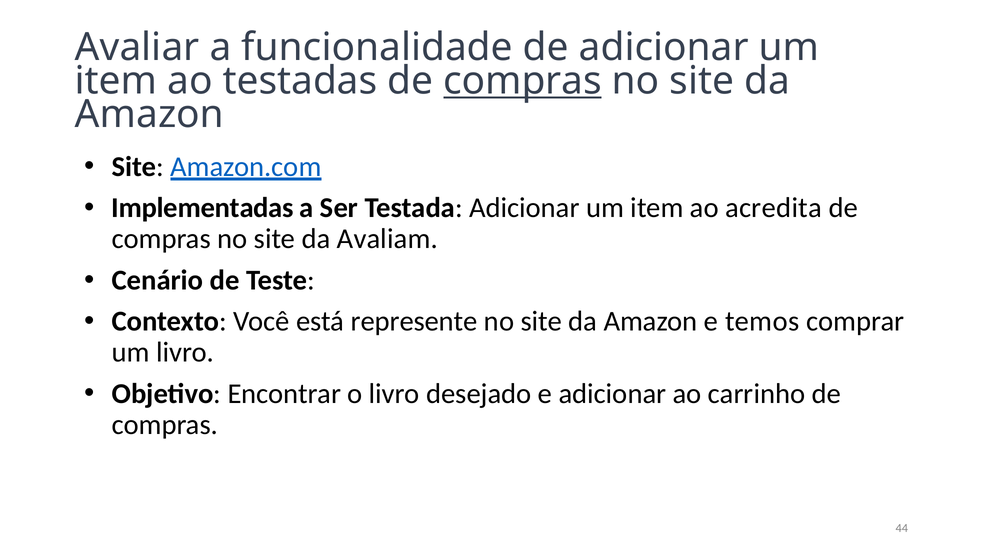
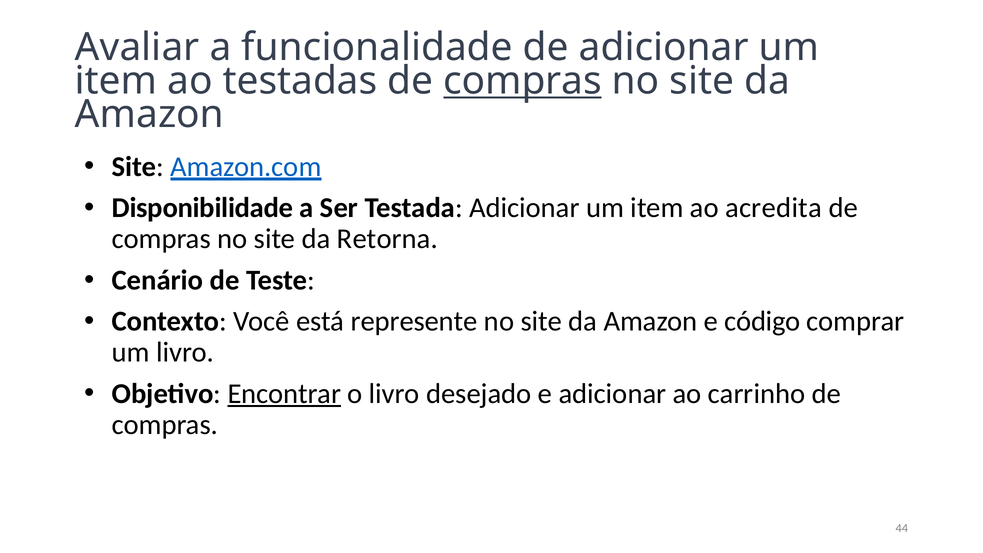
Implementadas: Implementadas -> Disponibilidade
Avaliam: Avaliam -> Retorna
temos: temos -> código
Encontrar underline: none -> present
